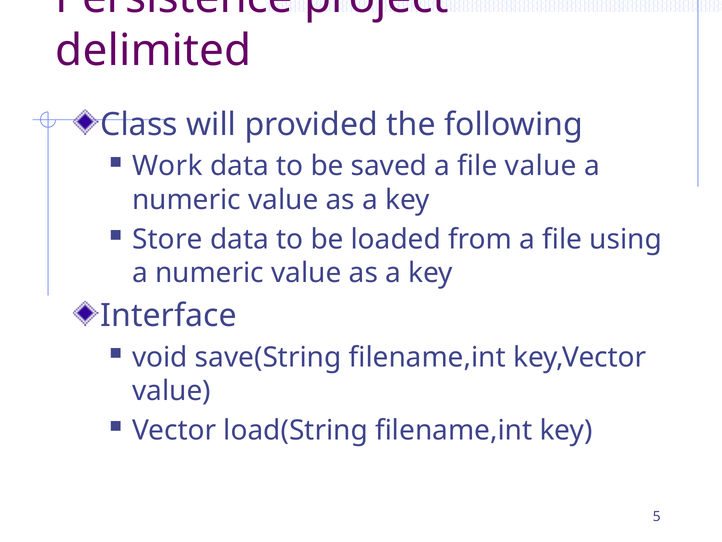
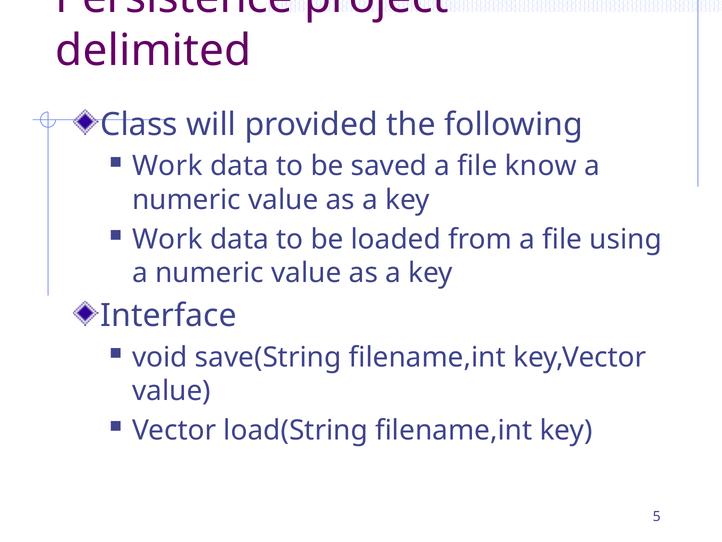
file value: value -> know
Store at (167, 239): Store -> Work
